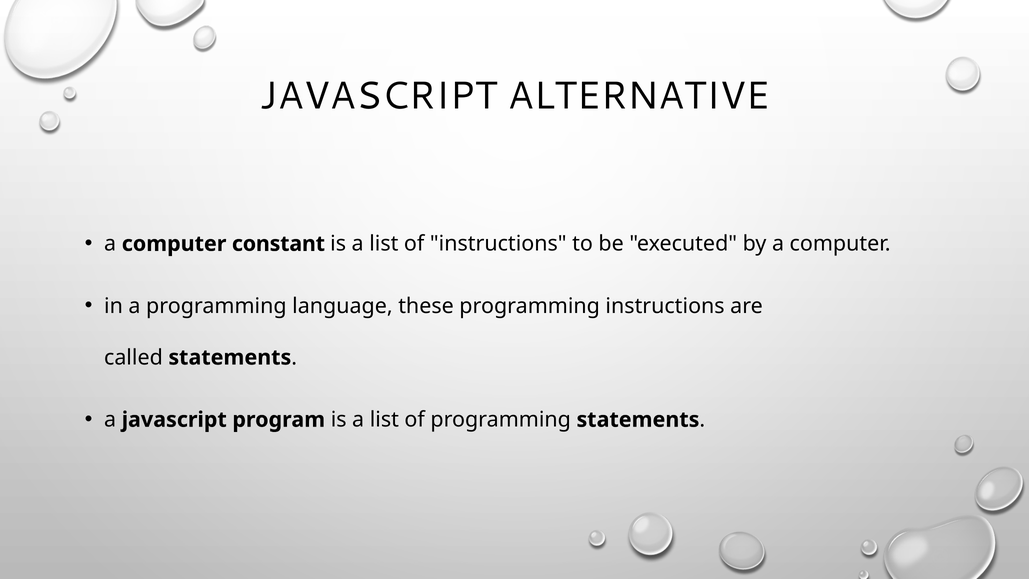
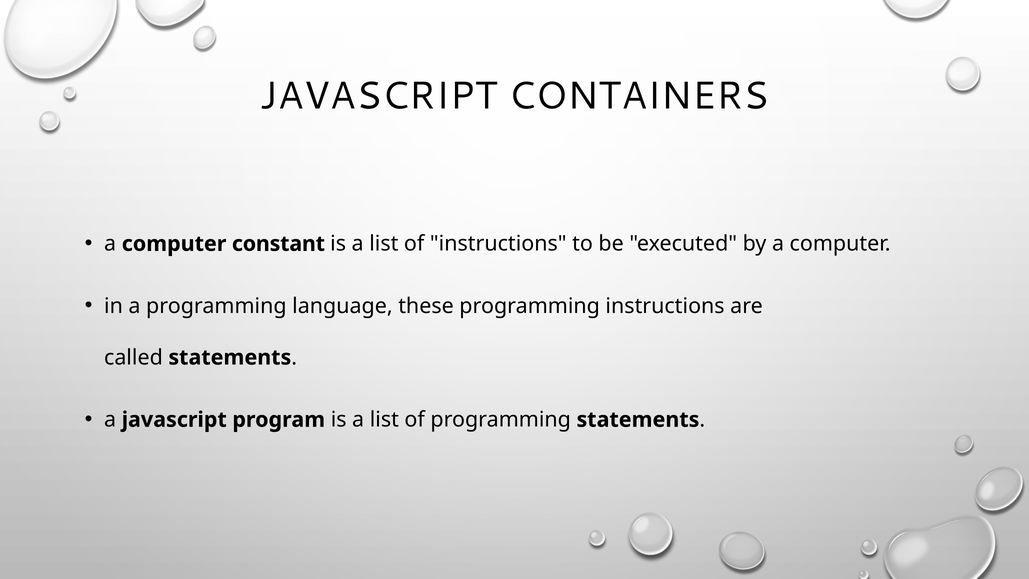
ALTERNATIVE: ALTERNATIVE -> CONTAINERS
